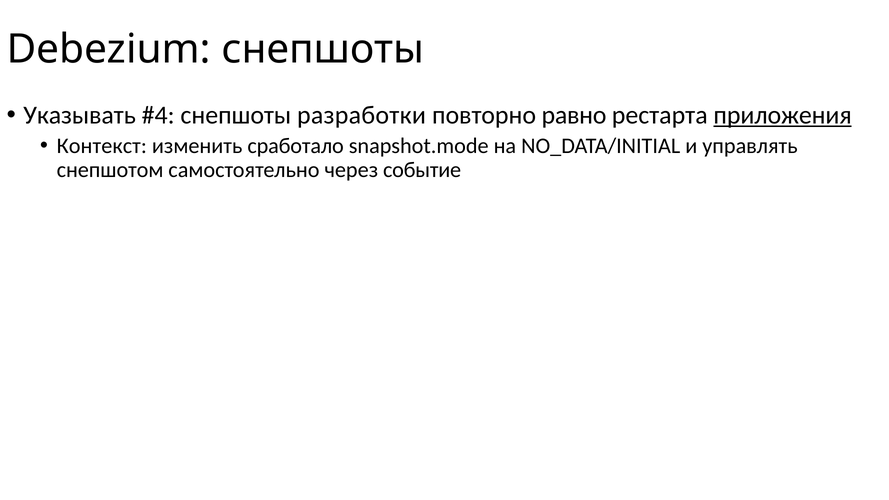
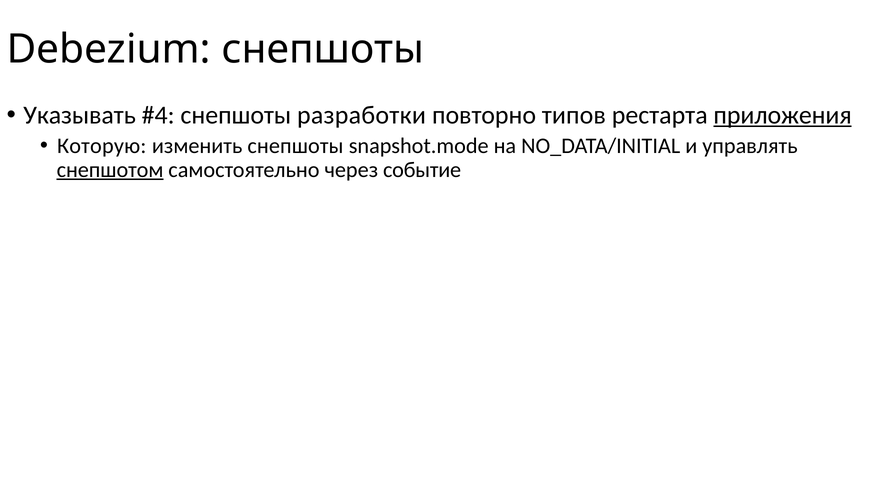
равно: равно -> типов
Контекст: Контекст -> Которую
изменить сработало: сработало -> снепшоты
снепшотом underline: none -> present
